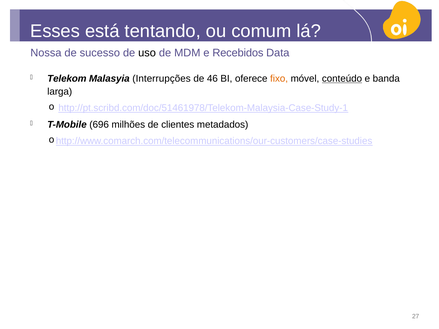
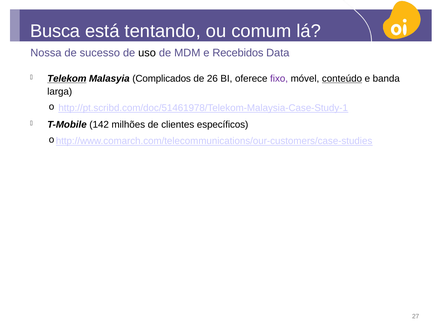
Esses: Esses -> Busca
Telekom underline: none -> present
Interrupções: Interrupções -> Complicados
46: 46 -> 26
fixo colour: orange -> purple
696: 696 -> 142
metadados: metadados -> específicos
